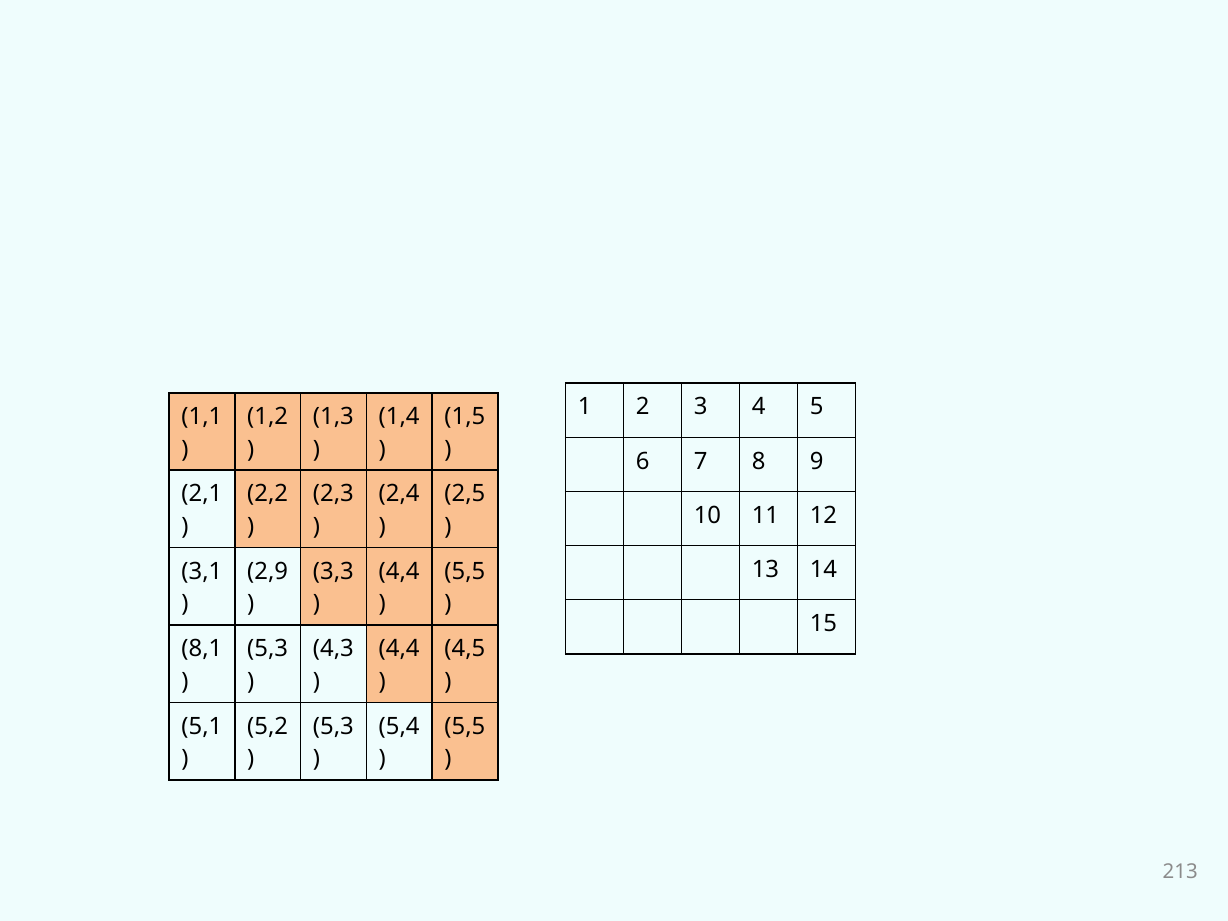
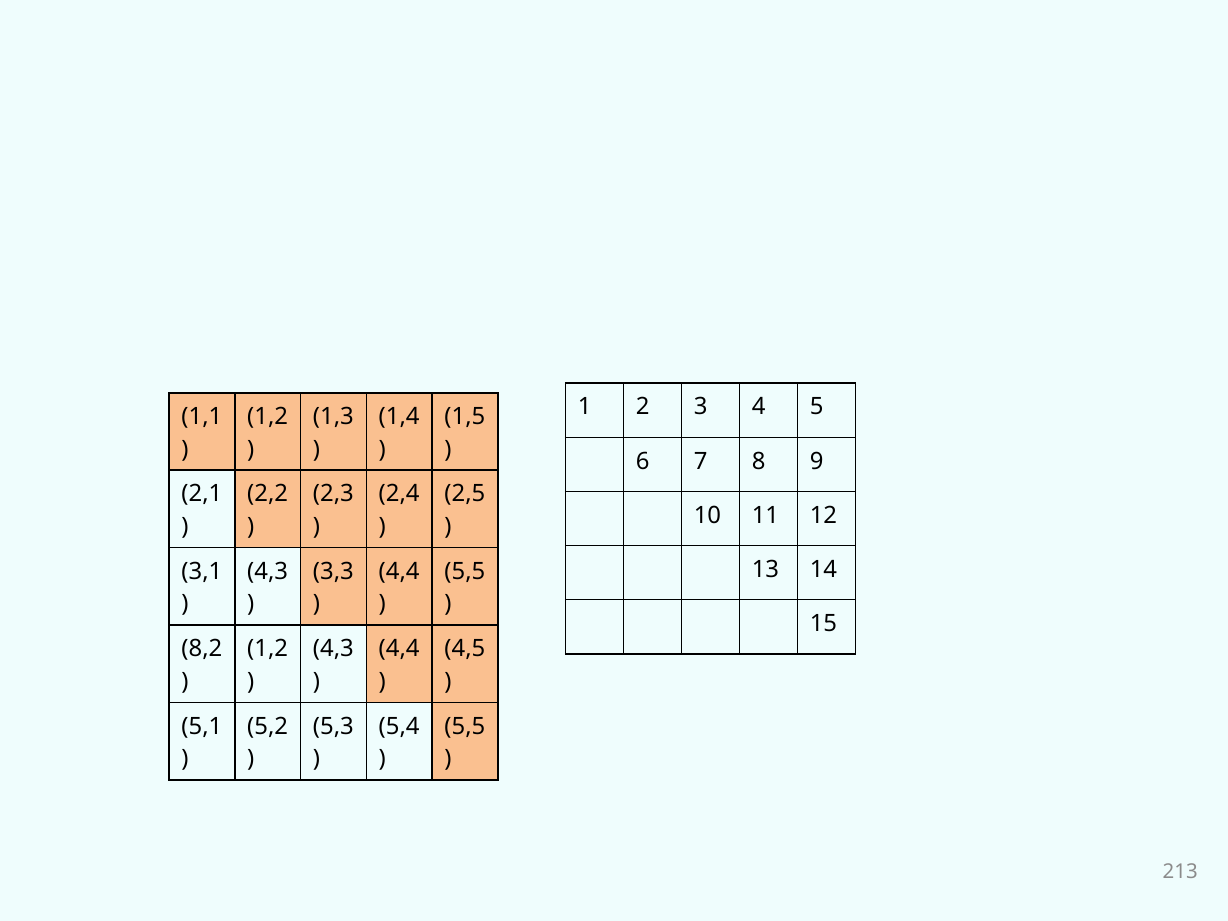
2,9 at (268, 571): 2,9 -> 4,3
8,1: 8,1 -> 8,2
5,3 at (268, 649): 5,3 -> 1,2
